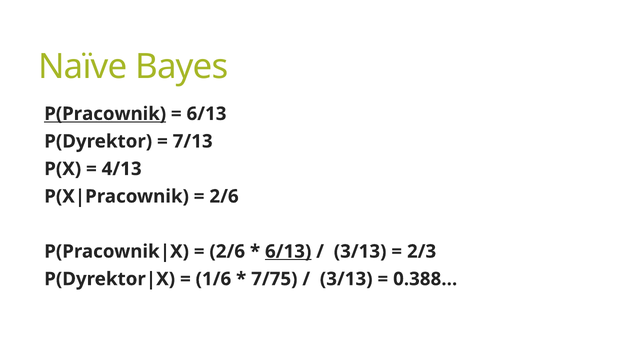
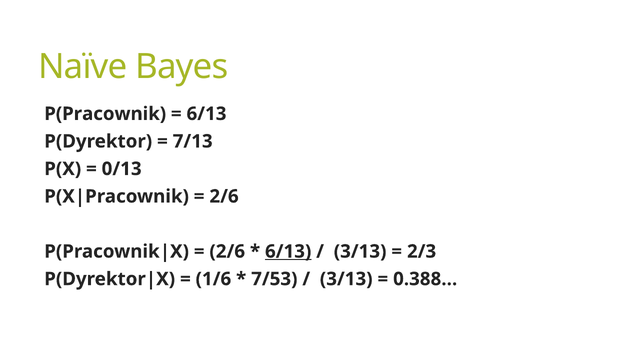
P(Pracownik underline: present -> none
4/13: 4/13 -> 0/13
7/75: 7/75 -> 7/53
